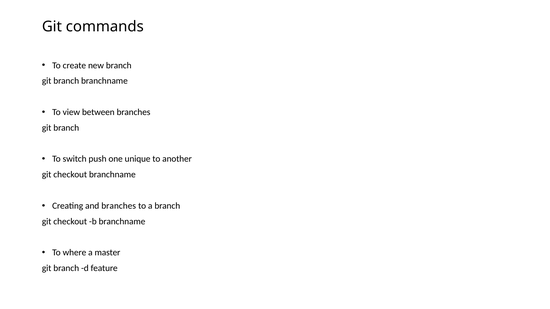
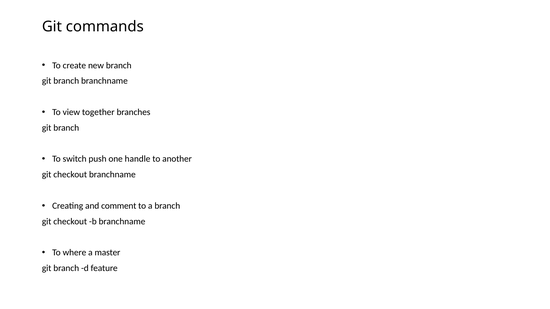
between: between -> together
unique: unique -> handle
and branches: branches -> comment
